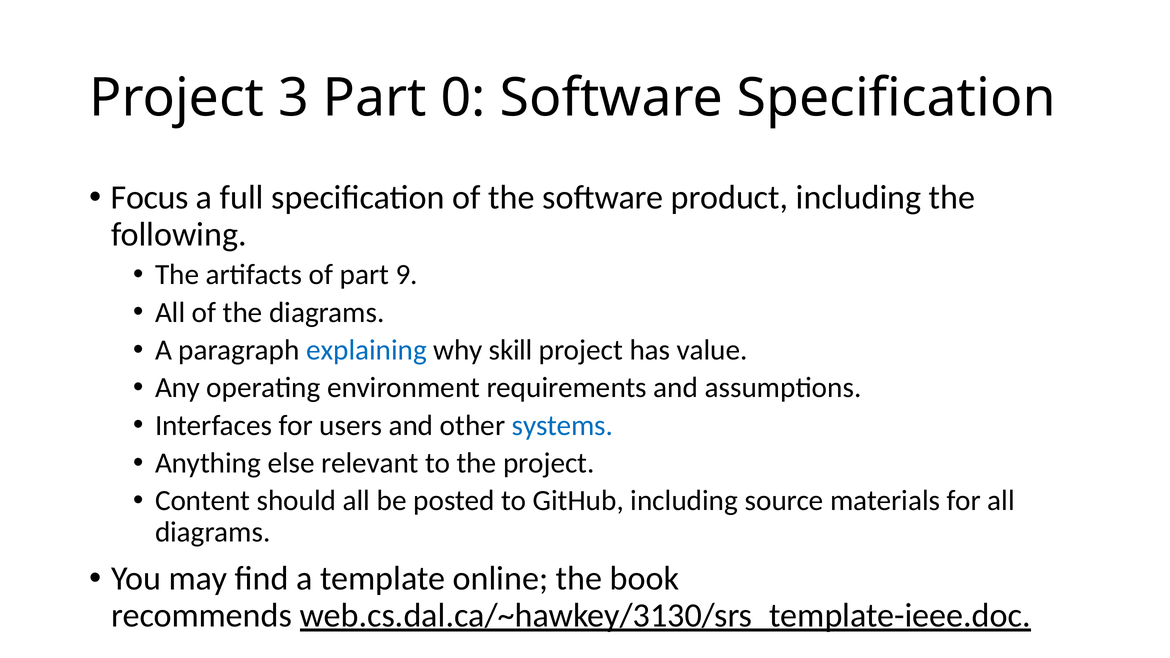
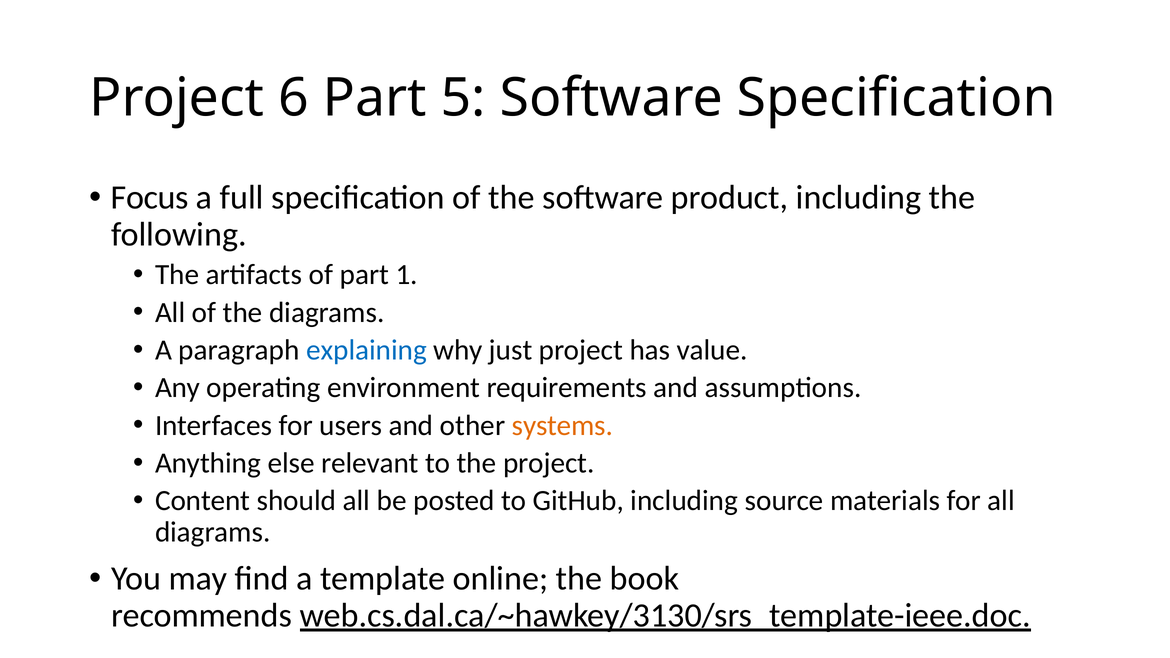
3: 3 -> 6
0: 0 -> 5
9: 9 -> 1
skill: skill -> just
systems colour: blue -> orange
